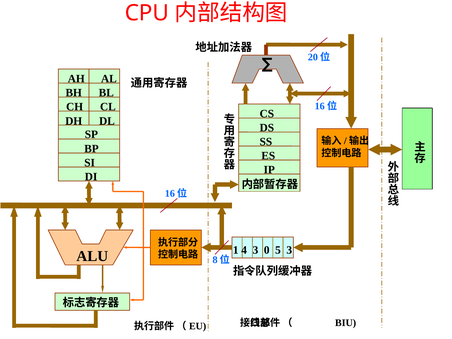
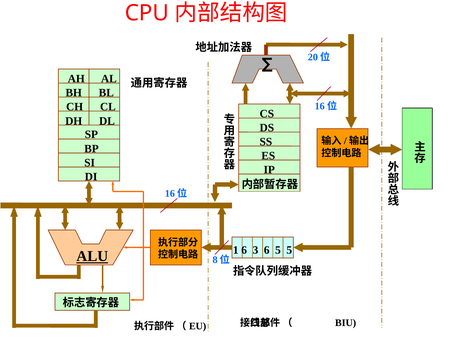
ALU underline: none -> present
1 4: 4 -> 6
3 0: 0 -> 6
5 3: 3 -> 5
